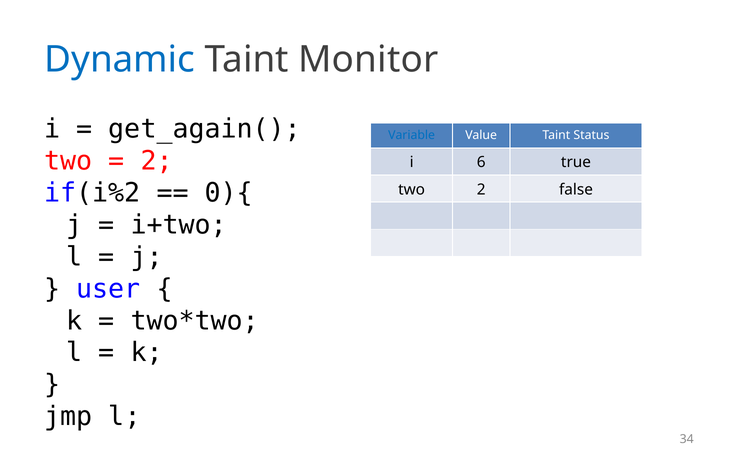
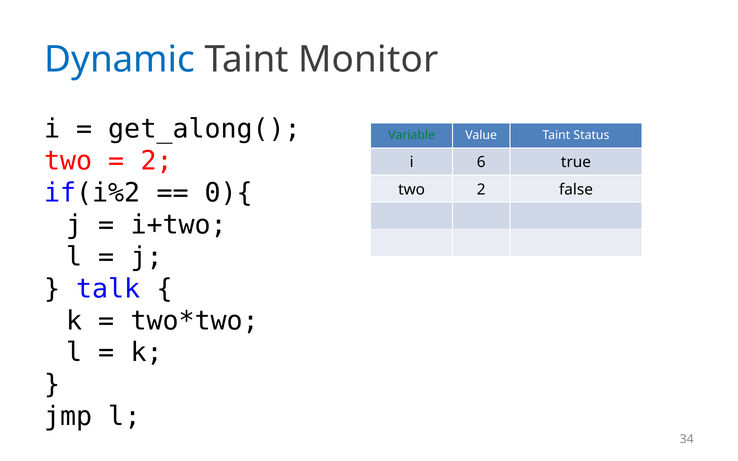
get_again(: get_again( -> get_along(
Variable colour: blue -> green
user: user -> talk
